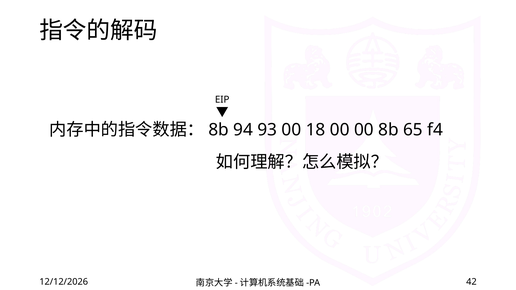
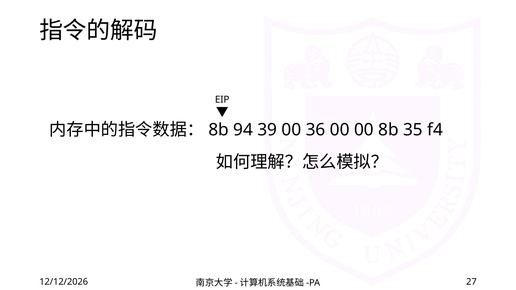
93: 93 -> 39
18: 18 -> 36
65: 65 -> 35
42: 42 -> 27
